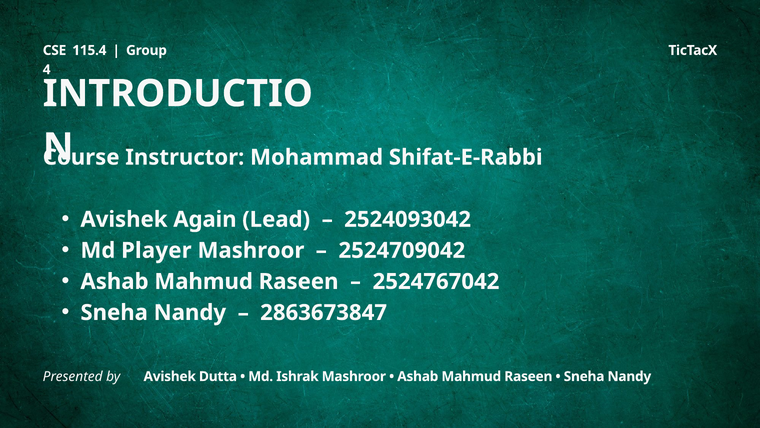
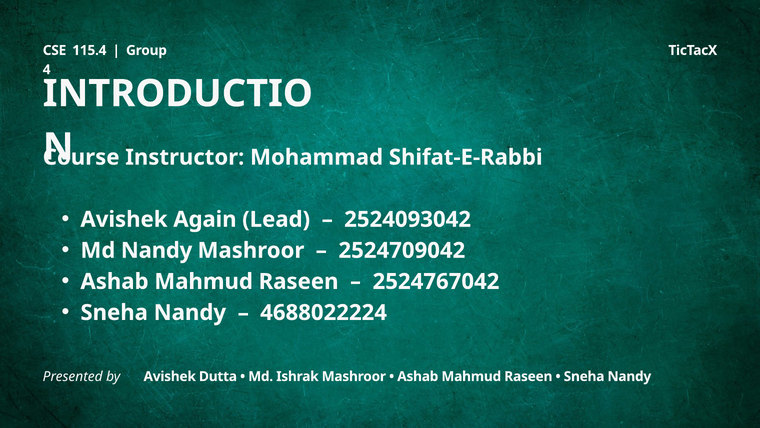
Md Player: Player -> Nandy
2863673847: 2863673847 -> 4688022224
